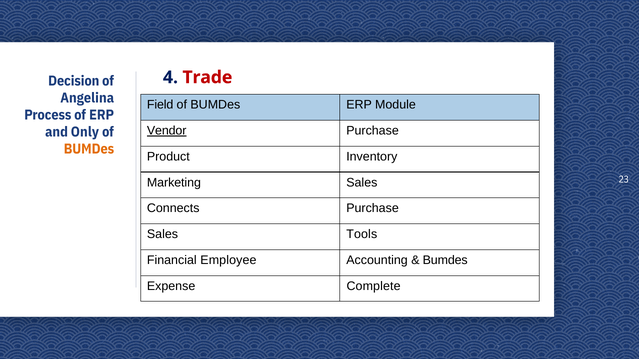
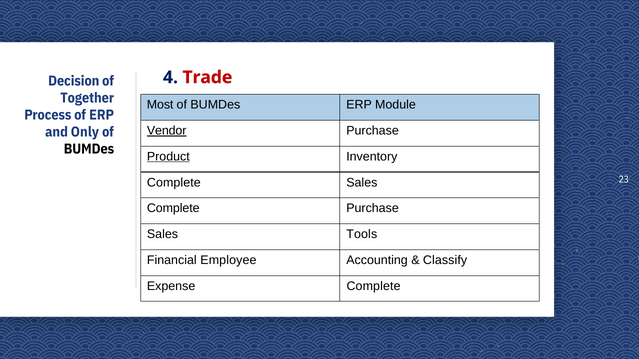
Angelina: Angelina -> Together
Field: Field -> Most
BUMDes at (89, 149) colour: orange -> black
Product underline: none -> present
Marketing at (174, 183): Marketing -> Complete
Connects at (173, 209): Connects -> Complete
Bumdes at (445, 260): Bumdes -> Classify
